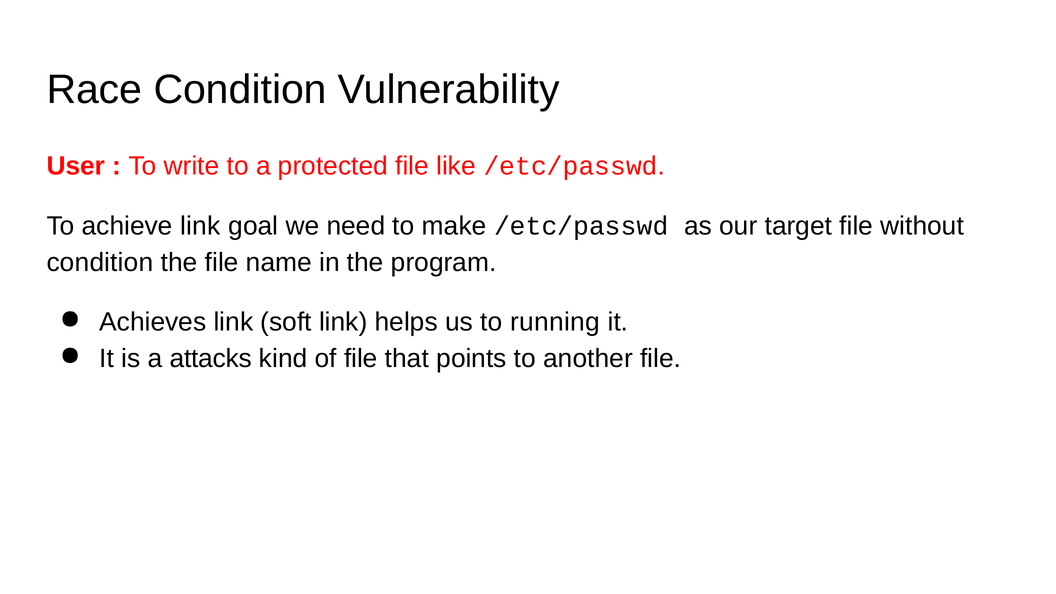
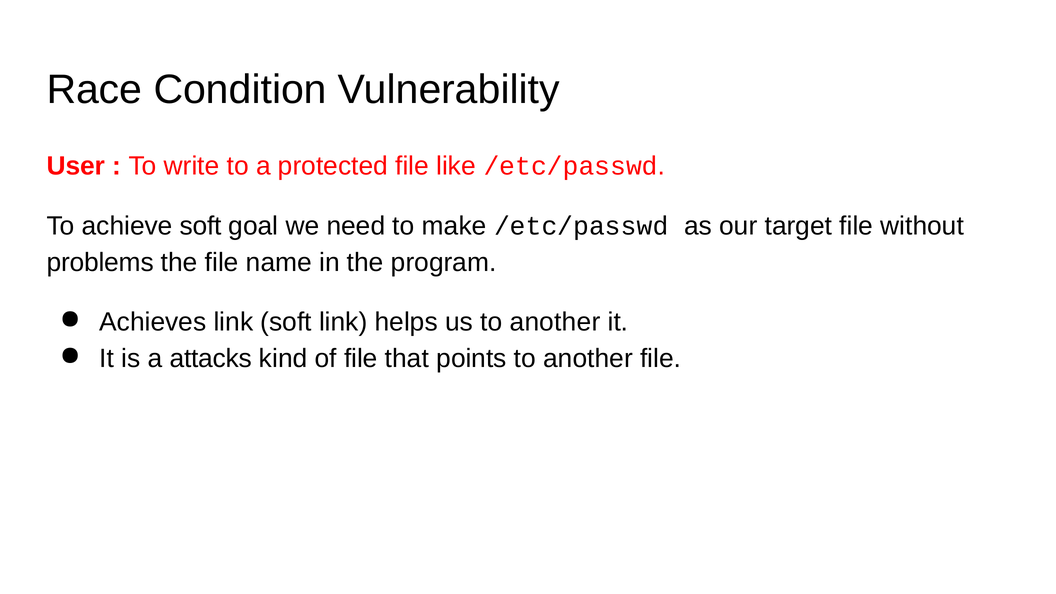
achieve link: link -> soft
condition at (100, 262): condition -> problems
us to running: running -> another
